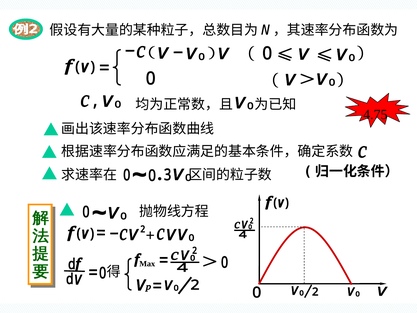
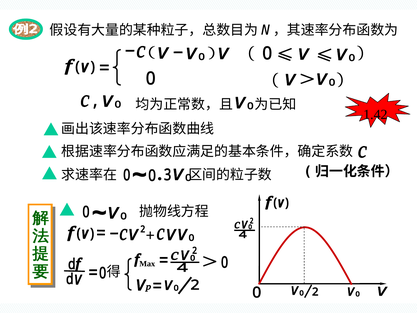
4.75: 4.75 -> 1.42
